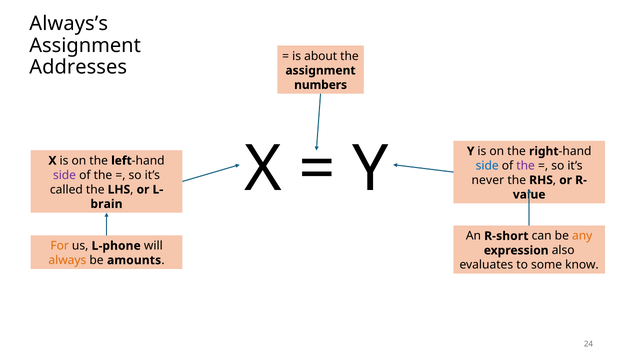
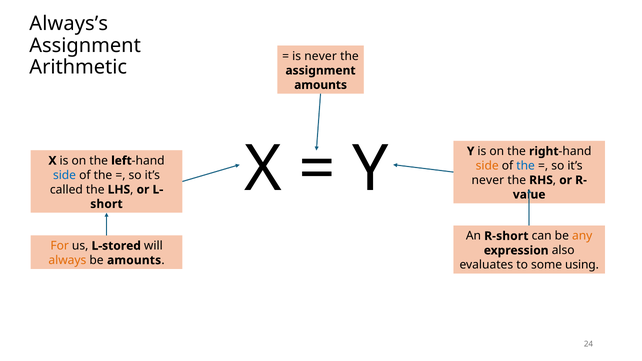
is about: about -> never
Addresses: Addresses -> Arithmetic
numbers at (321, 85): numbers -> amounts
side at (487, 166) colour: blue -> orange
the at (526, 166) colour: purple -> blue
side at (65, 175) colour: purple -> blue
brain: brain -> short
L-phone: L-phone -> L-stored
know: know -> using
